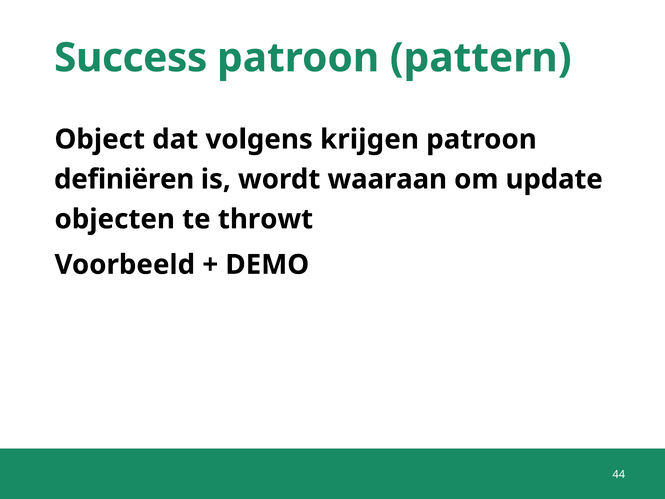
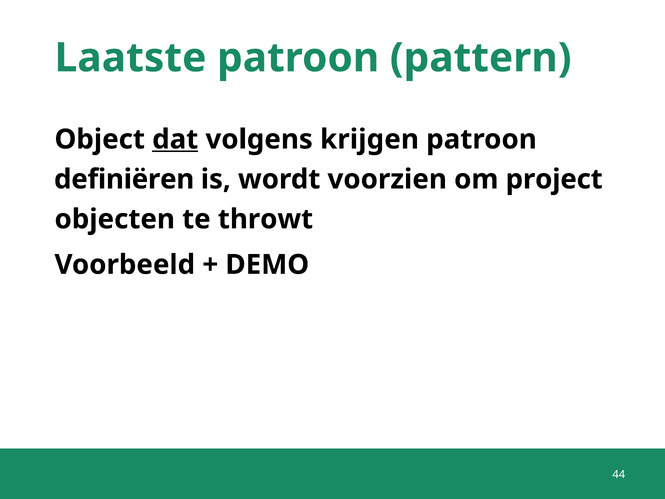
Success: Success -> Laatste
dat underline: none -> present
waaraan: waaraan -> voorzien
update: update -> project
